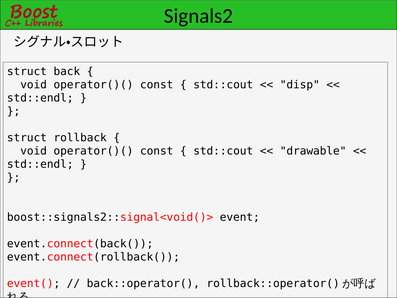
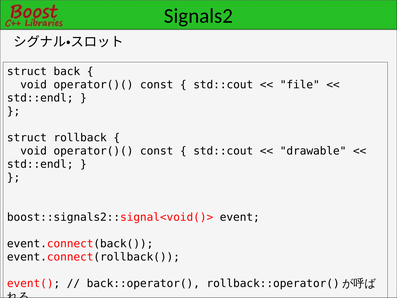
disp: disp -> file
